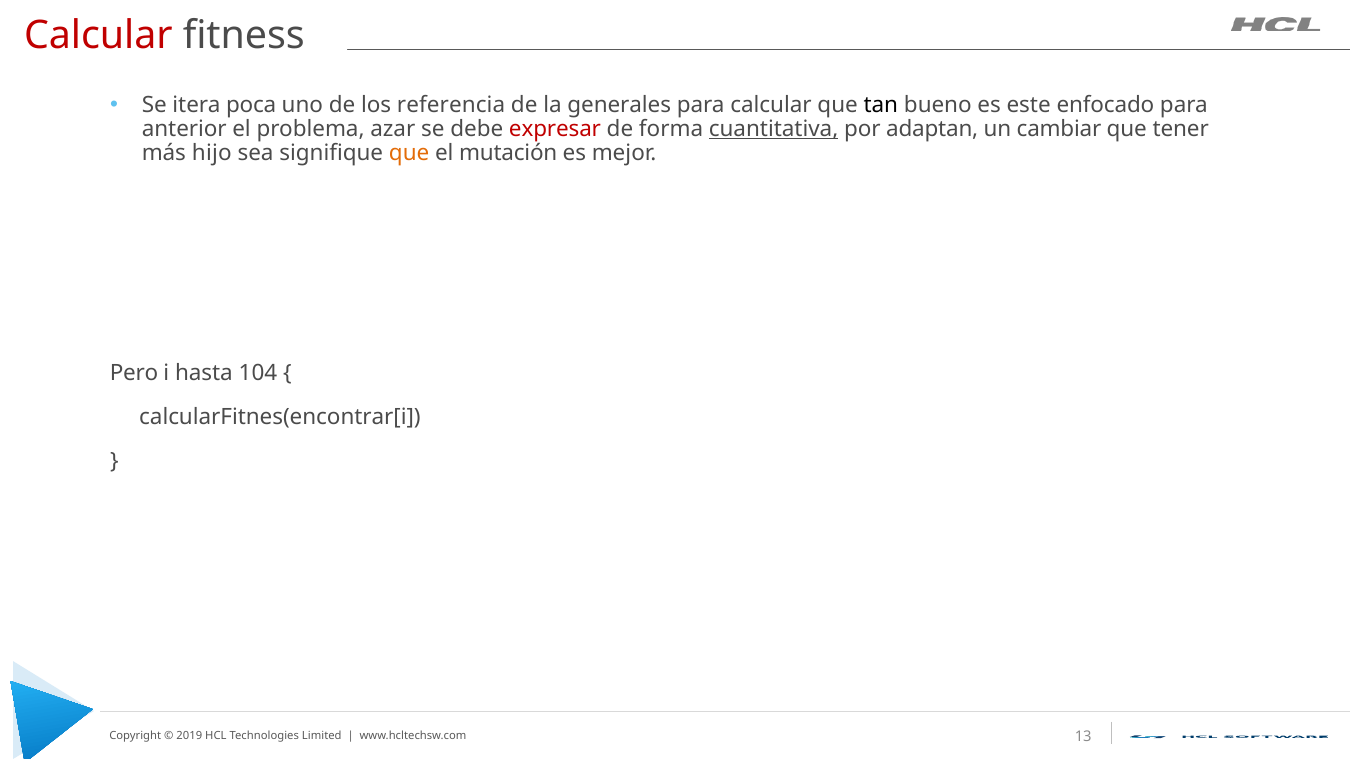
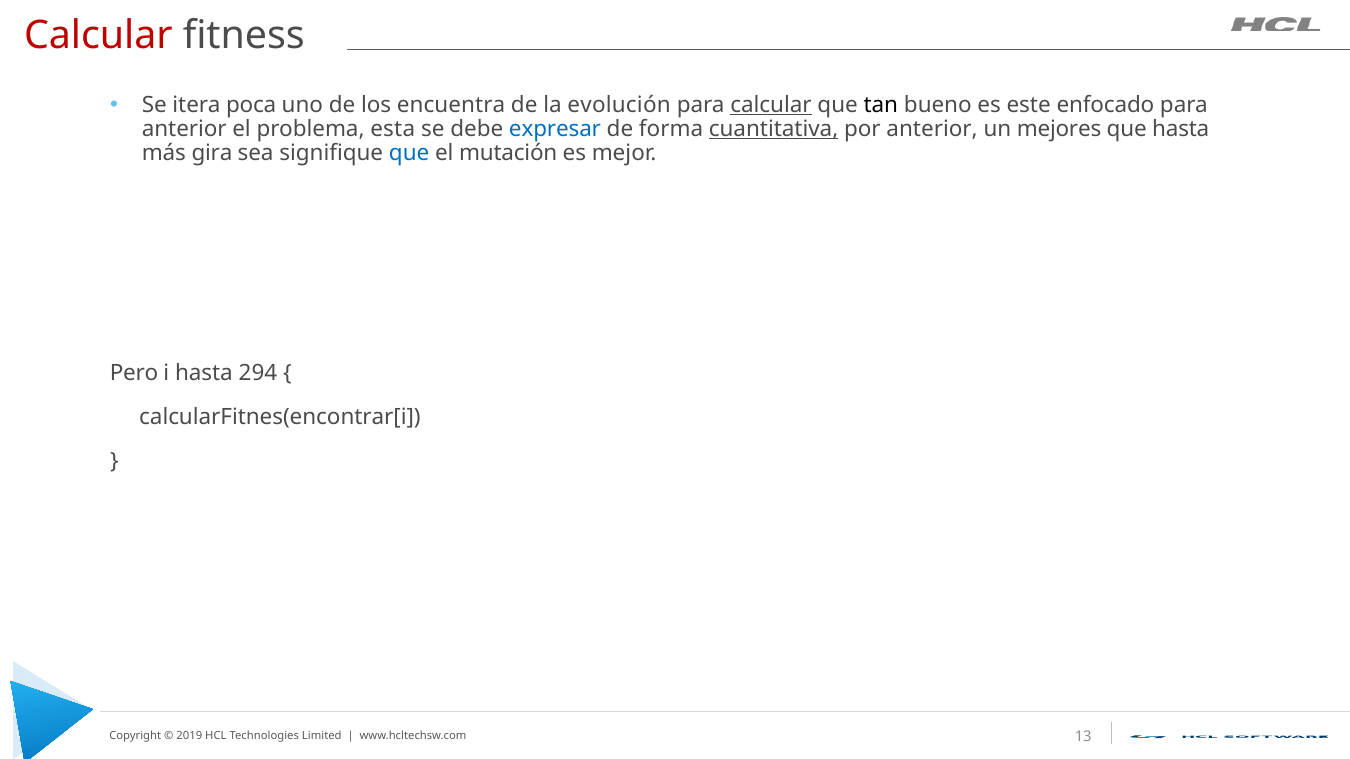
referencia: referencia -> encuentra
generales: generales -> evolución
calcular at (771, 105) underline: none -> present
azar: azar -> esta
expresar colour: red -> blue
por adaptan: adaptan -> anterior
cambiar: cambiar -> mejores
que tener: tener -> hasta
hijo: hijo -> gira
que at (409, 153) colour: orange -> blue
104: 104 -> 294
